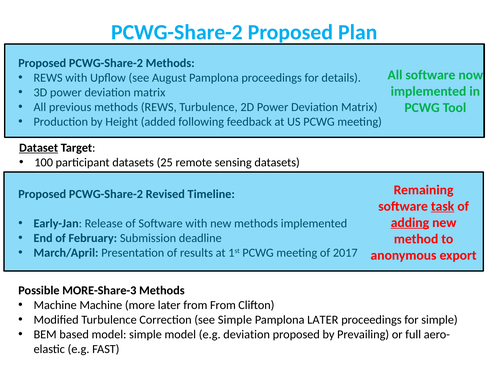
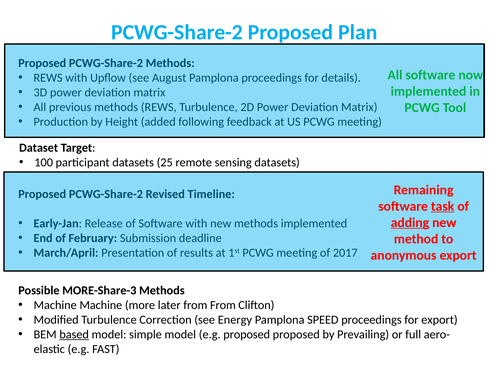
Dataset underline: present -> none
see Simple: Simple -> Energy
Pamplona LATER: LATER -> SPEED
for simple: simple -> export
based underline: none -> present
e.g deviation: deviation -> proposed
